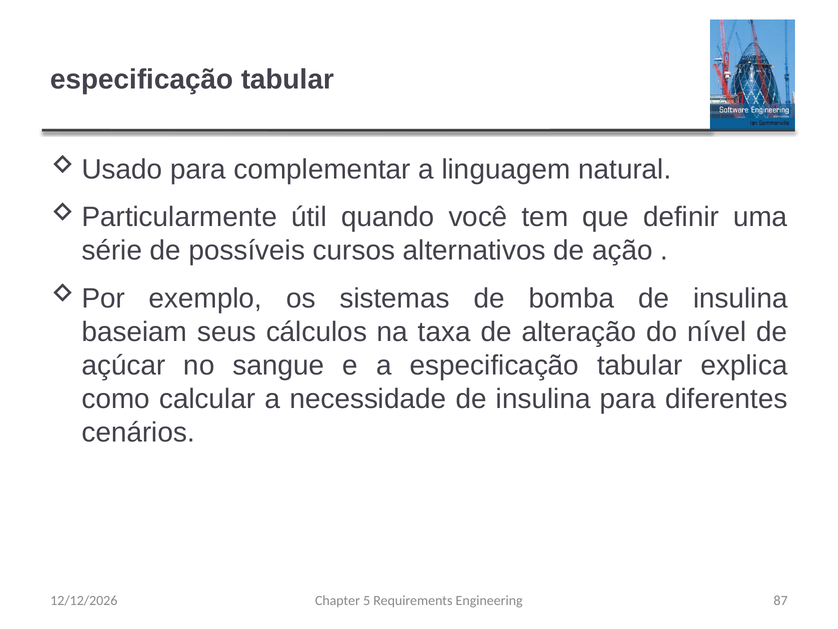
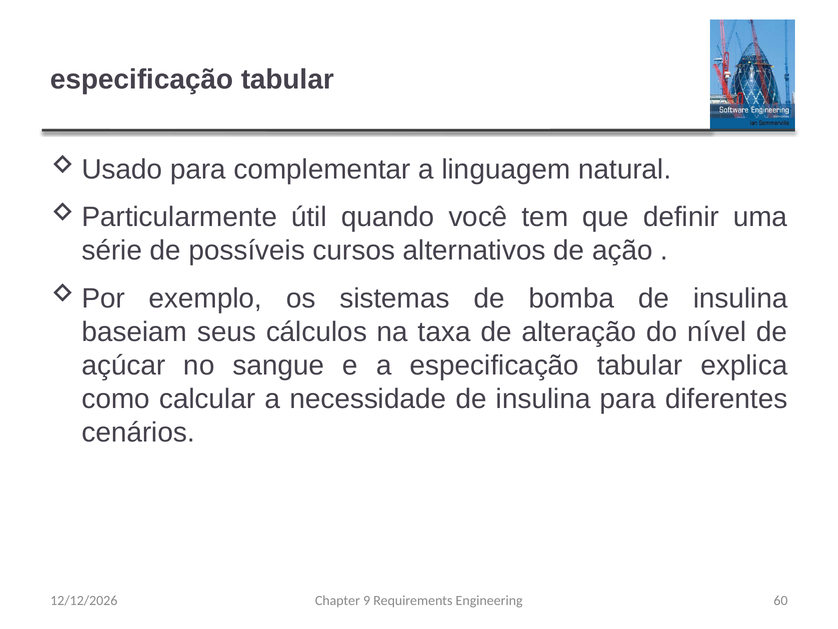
5: 5 -> 9
87: 87 -> 60
